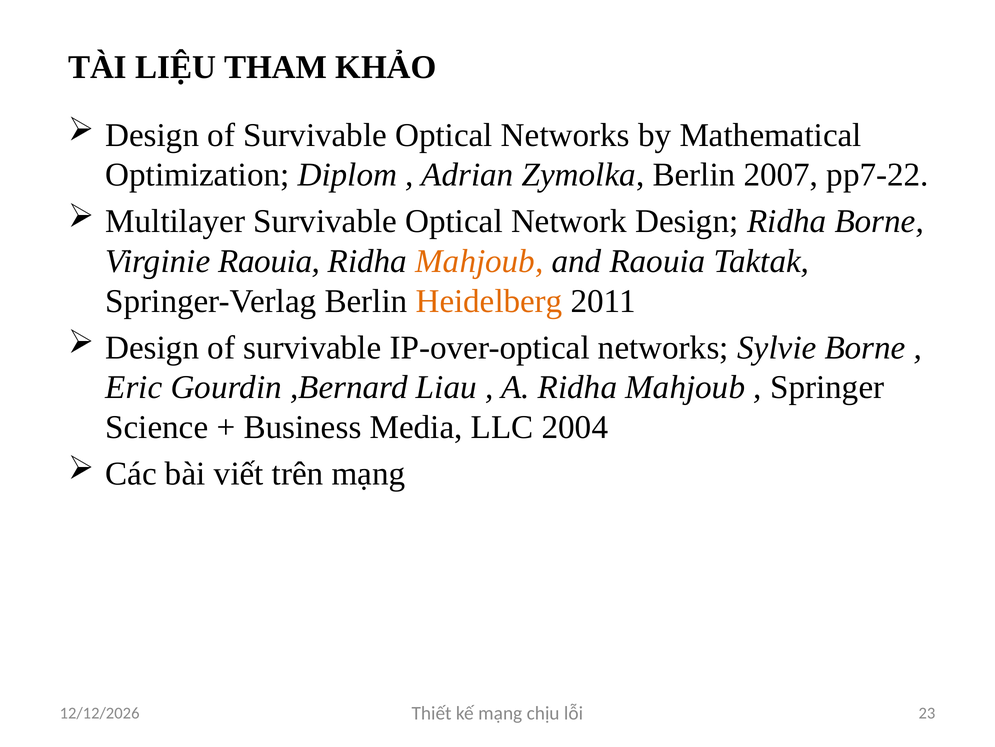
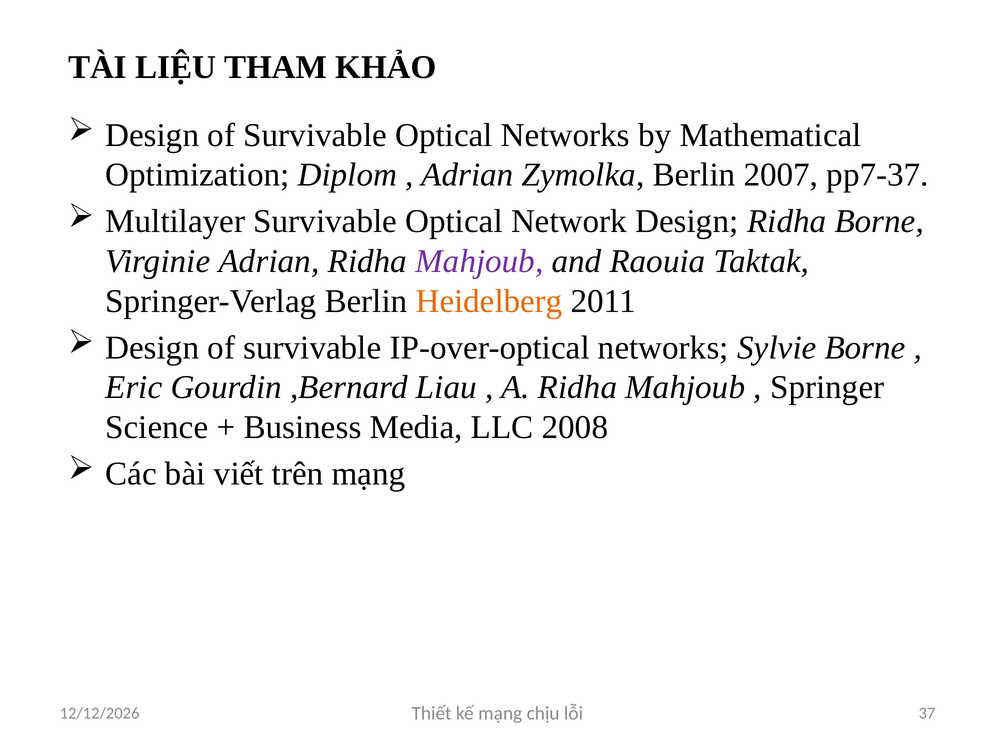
pp7-22: pp7-22 -> pp7-37
Virginie Raouia: Raouia -> Adrian
Mahjoub at (479, 261) colour: orange -> purple
2004: 2004 -> 2008
23: 23 -> 37
